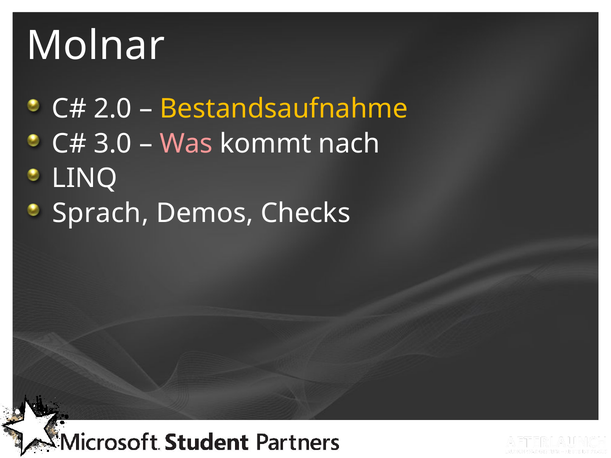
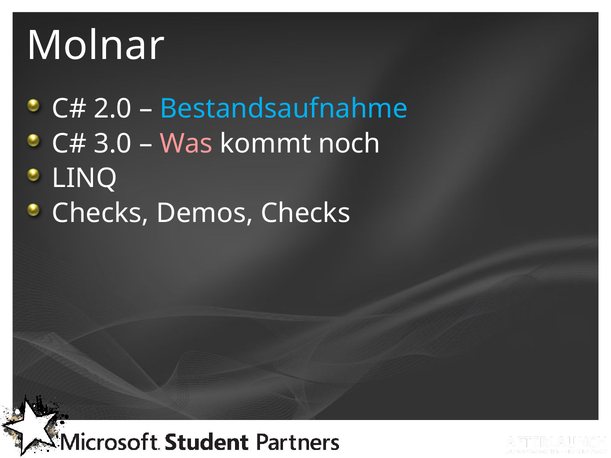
Bestandsaufnahme colour: yellow -> light blue
nach: nach -> noch
Sprach at (100, 213): Sprach -> Checks
